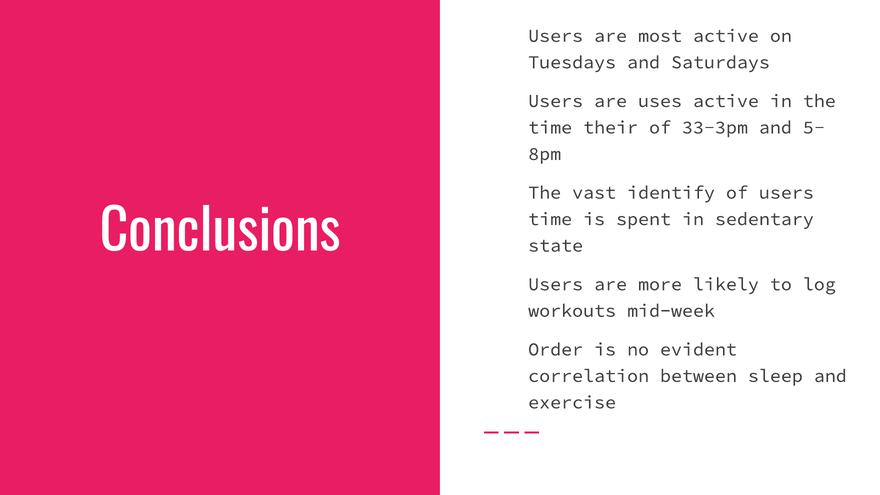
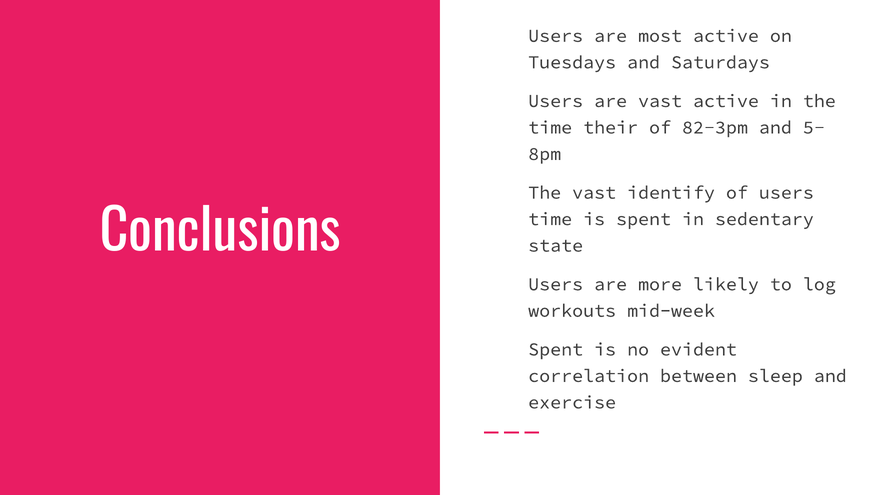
are uses: uses -> vast
33-3pm: 33-3pm -> 82-3pm
Order at (556, 349): Order -> Spent
